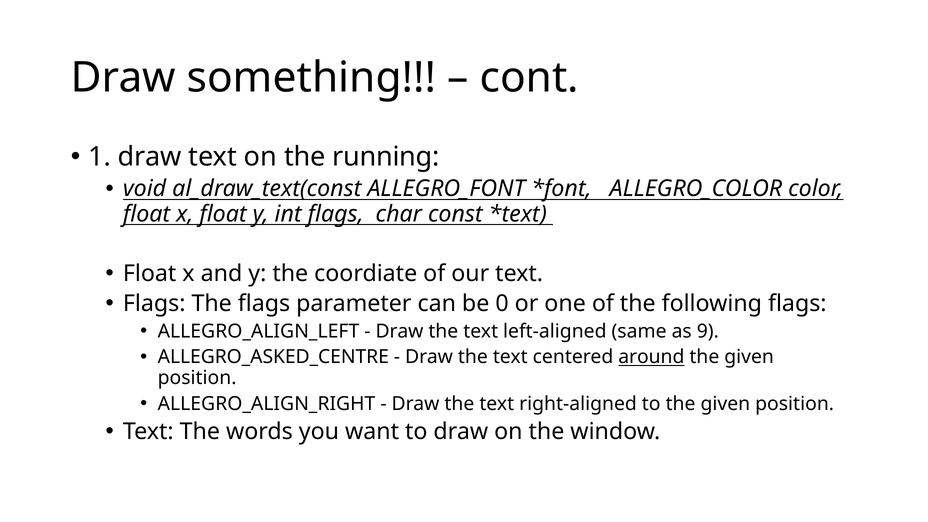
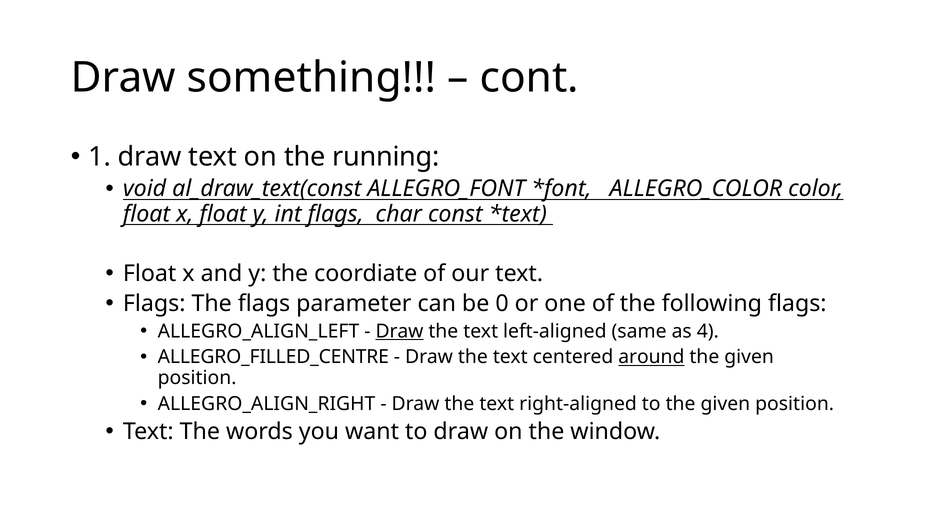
Draw at (399, 331) underline: none -> present
9: 9 -> 4
ALLEGRO_ASKED_CENTRE: ALLEGRO_ASKED_CENTRE -> ALLEGRO_FILLED_CENTRE
